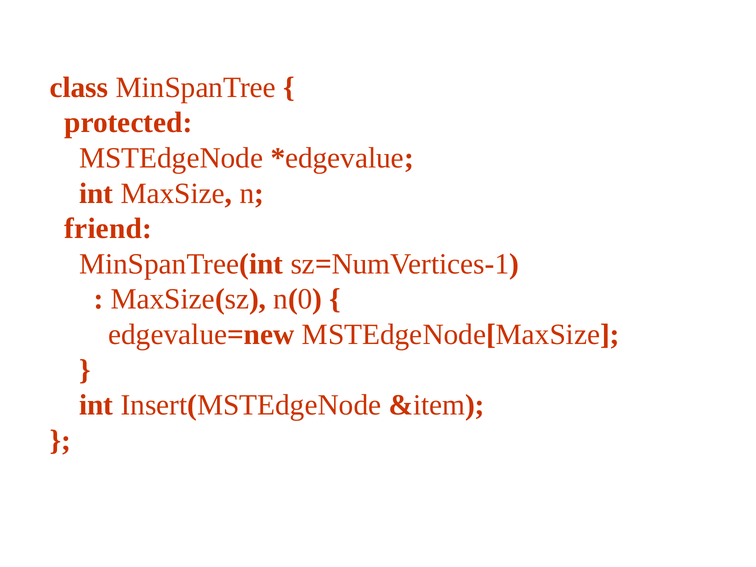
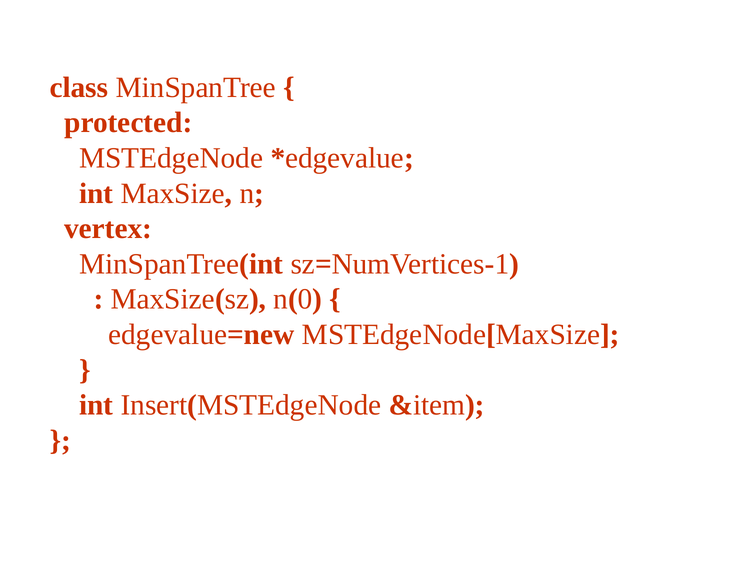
friend: friend -> vertex
